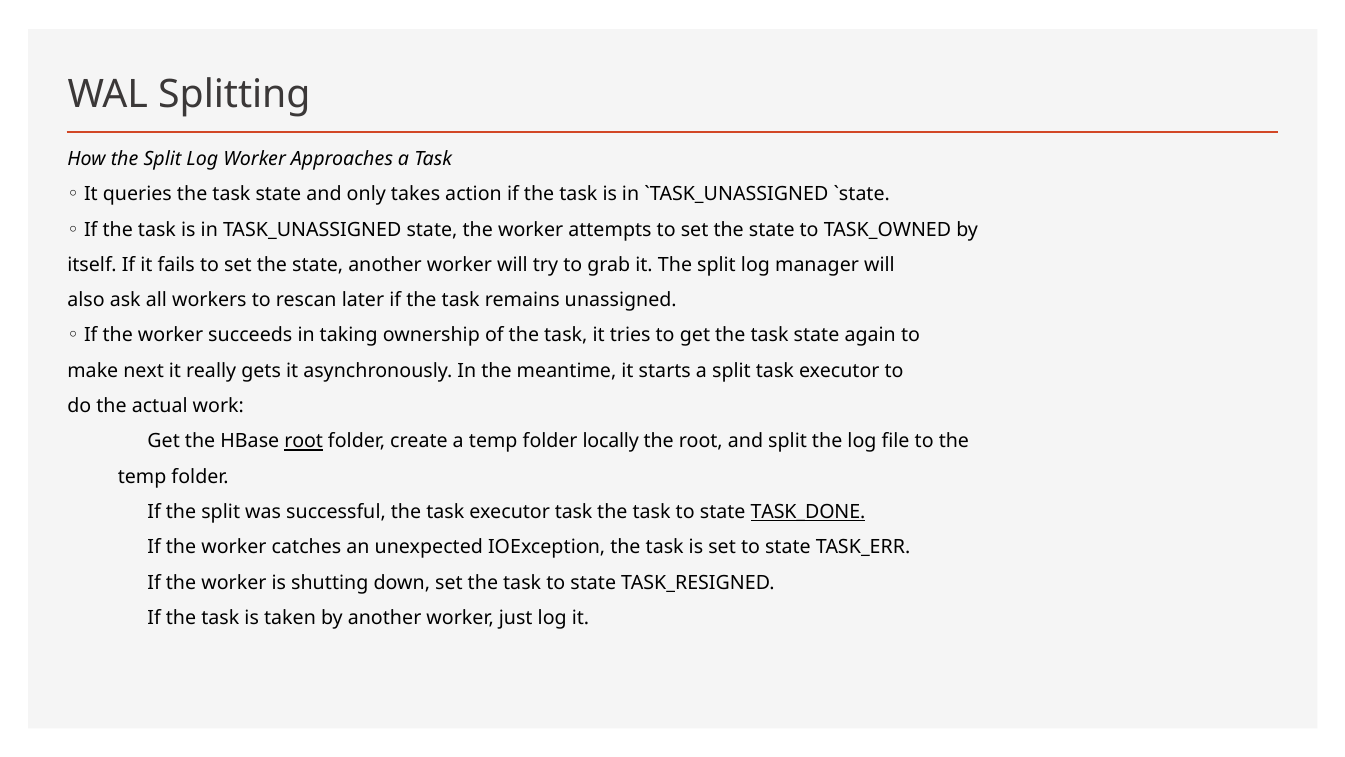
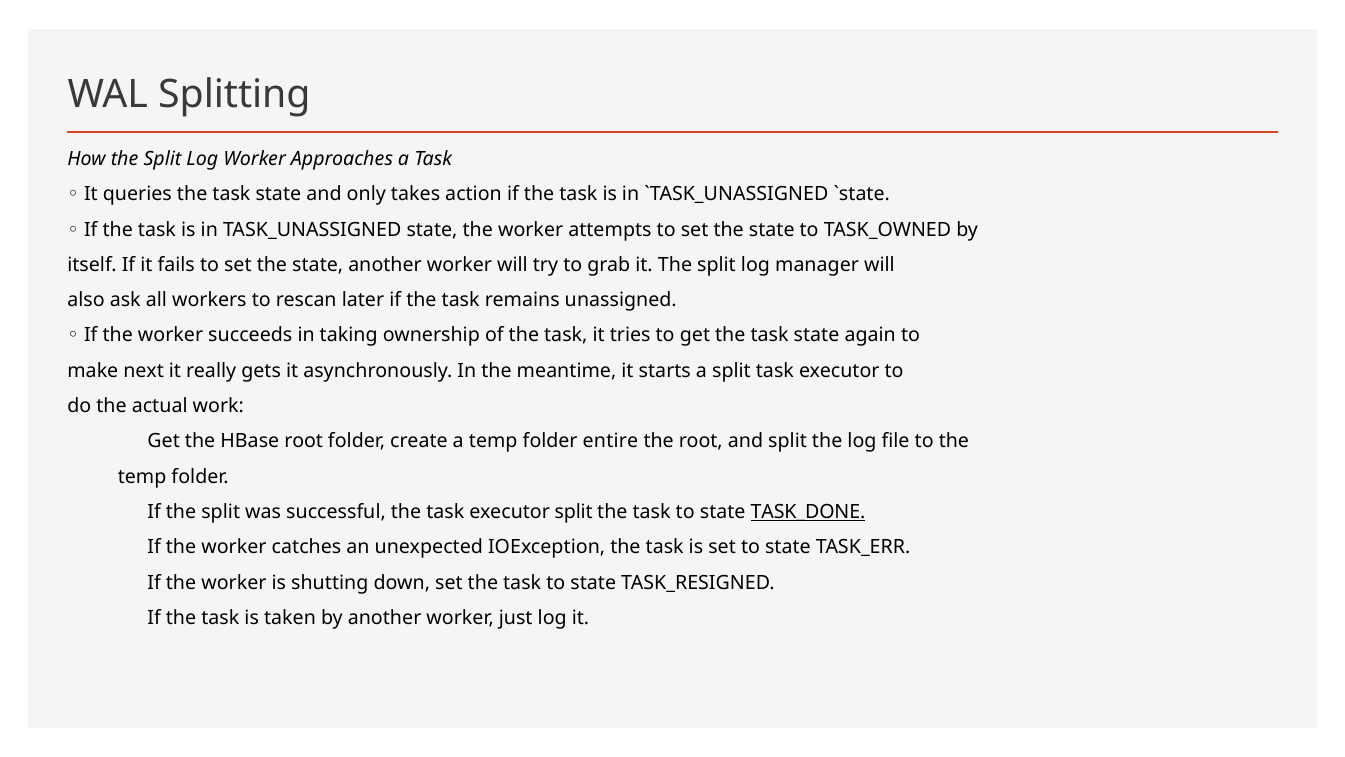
root at (304, 441) underline: present -> none
locally: locally -> entire
executor task: task -> split
